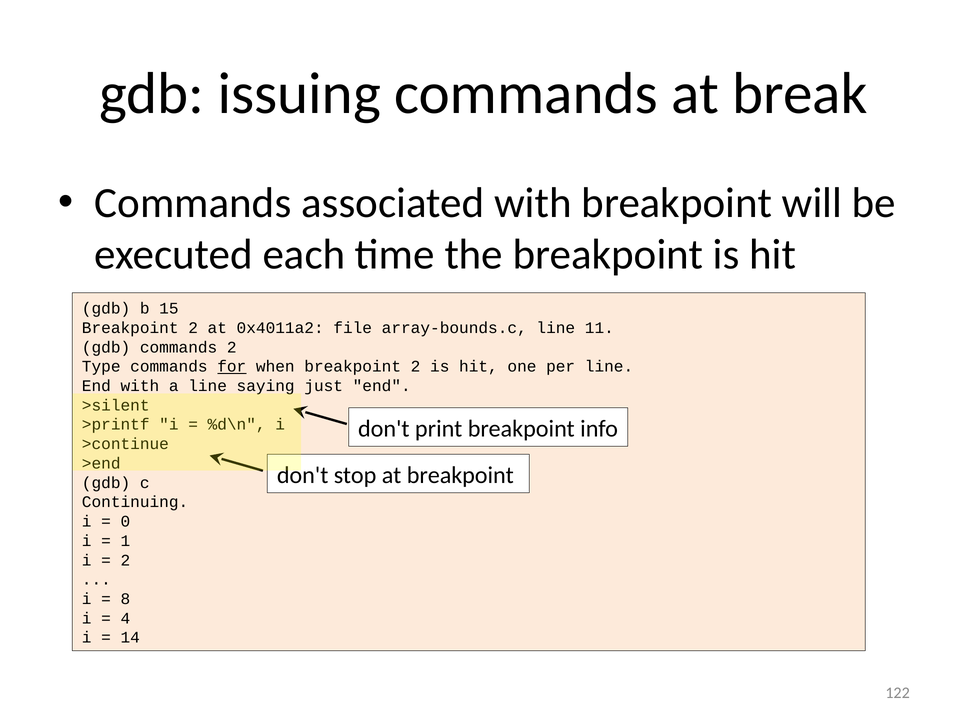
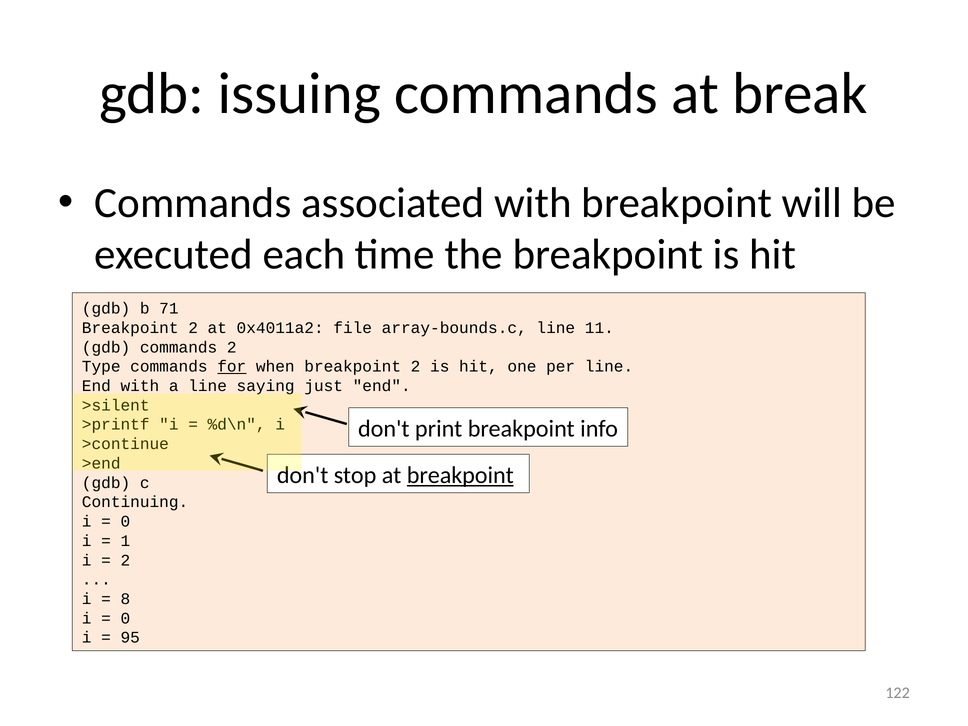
15: 15 -> 71
breakpoint at (460, 475) underline: none -> present
4 at (125, 618): 4 -> 0
14: 14 -> 95
